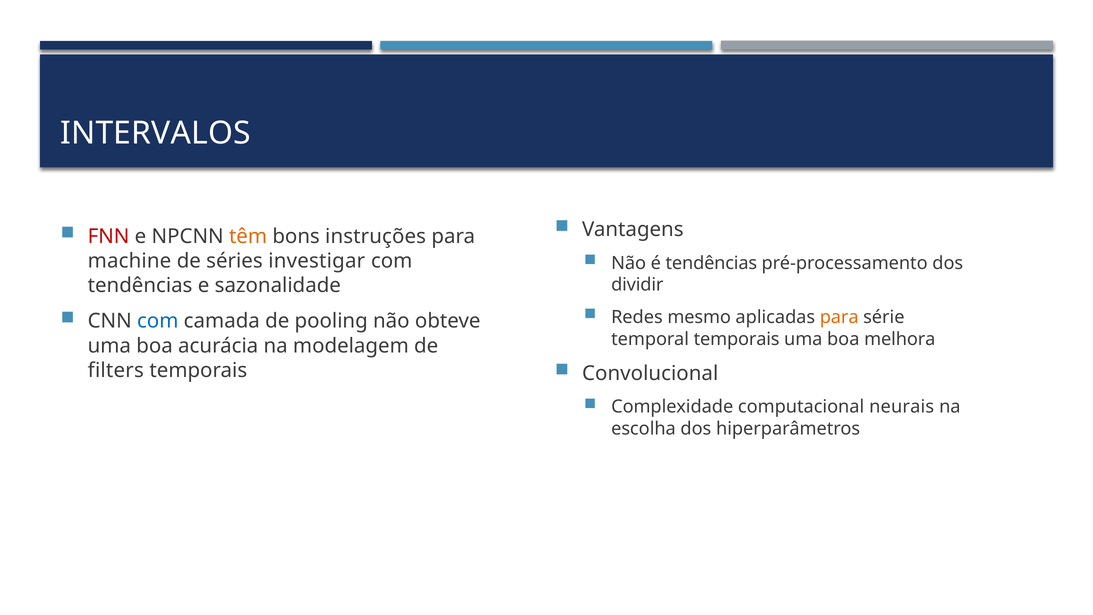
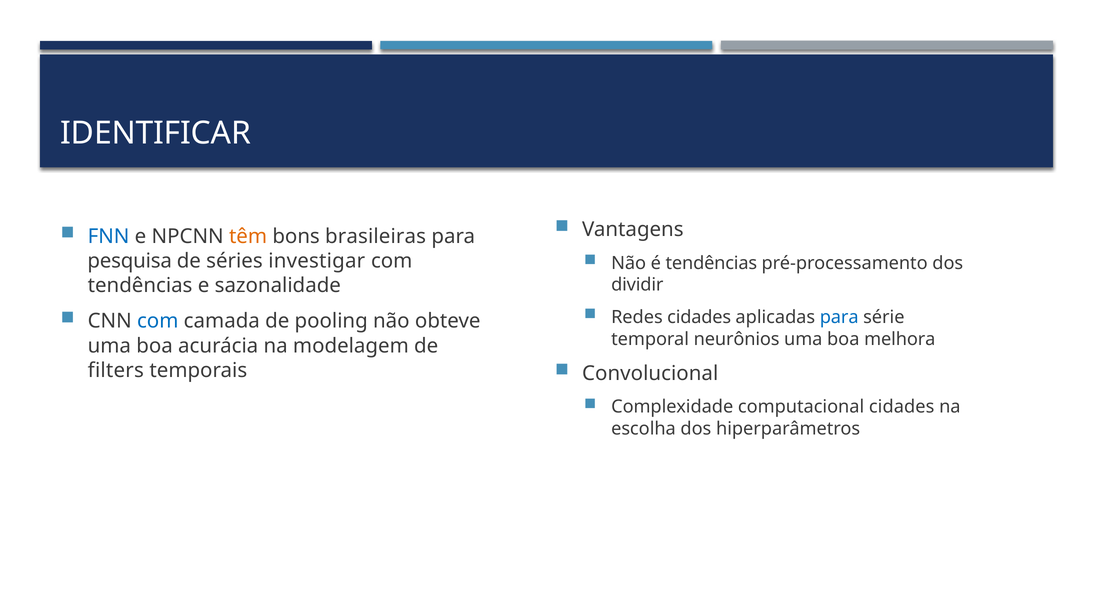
INTERVALOS: INTERVALOS -> IDENTIFICAR
FNN colour: red -> blue
instruções: instruções -> brasileiras
machine: machine -> pesquisa
Redes mesmo: mesmo -> cidades
para at (839, 317) colour: orange -> blue
temporal temporais: temporais -> neurônios
computacional neurais: neurais -> cidades
